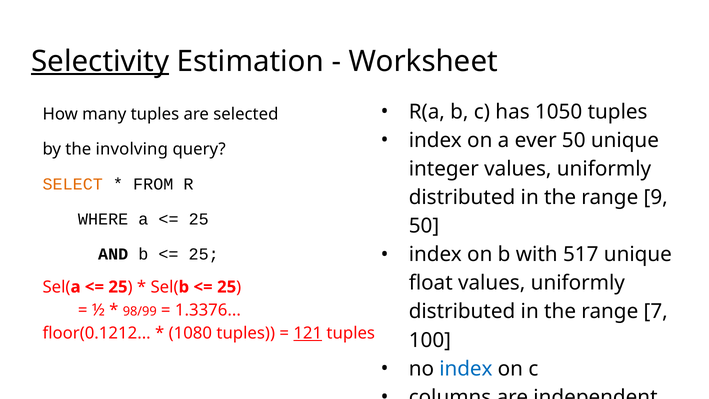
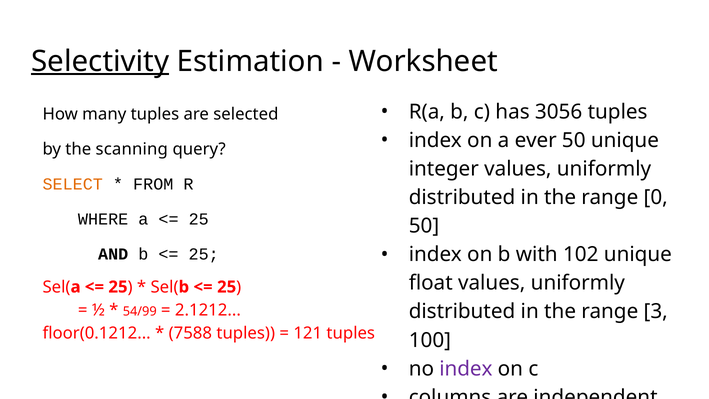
1050: 1050 -> 3056
involving: involving -> scanning
9: 9 -> 0
517: 517 -> 102
98/99: 98/99 -> 54/99
1.3376: 1.3376 -> 2.1212
7: 7 -> 3
1080: 1080 -> 7588
121 underline: present -> none
index at (466, 369) colour: blue -> purple
